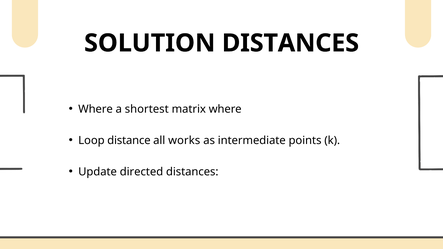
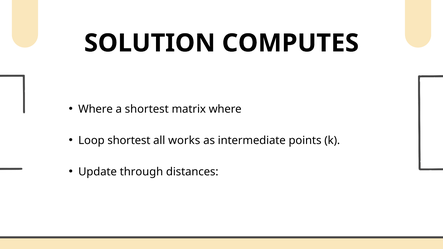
SOLUTION DISTANCES: DISTANCES -> COMPUTES
Loop distance: distance -> shortest
directed: directed -> through
